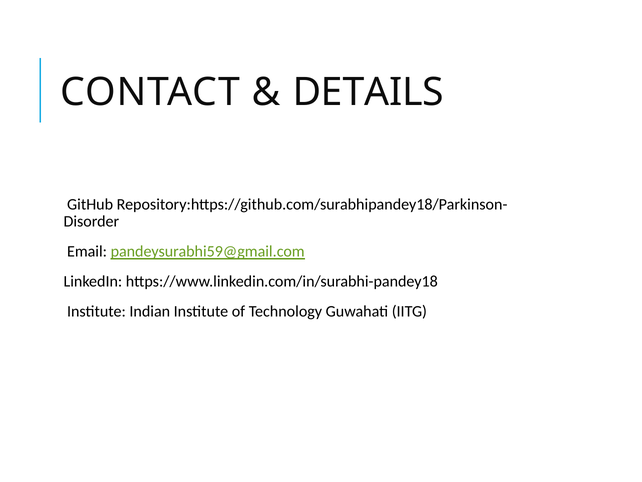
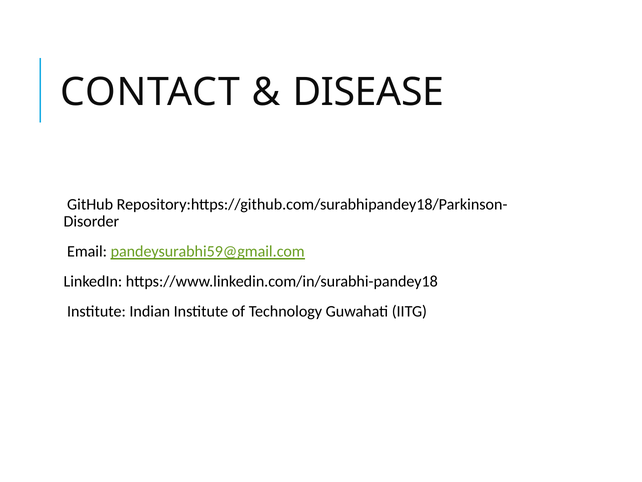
DETAILS: DETAILS -> DISEASE
